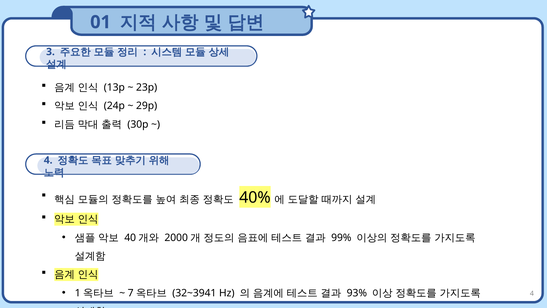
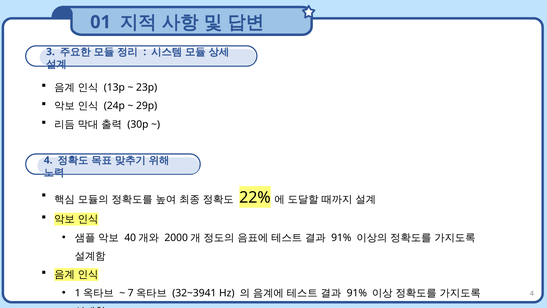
40%: 40% -> 22%
99% at (341, 237): 99% -> 91%
93% at (357, 293): 93% -> 91%
